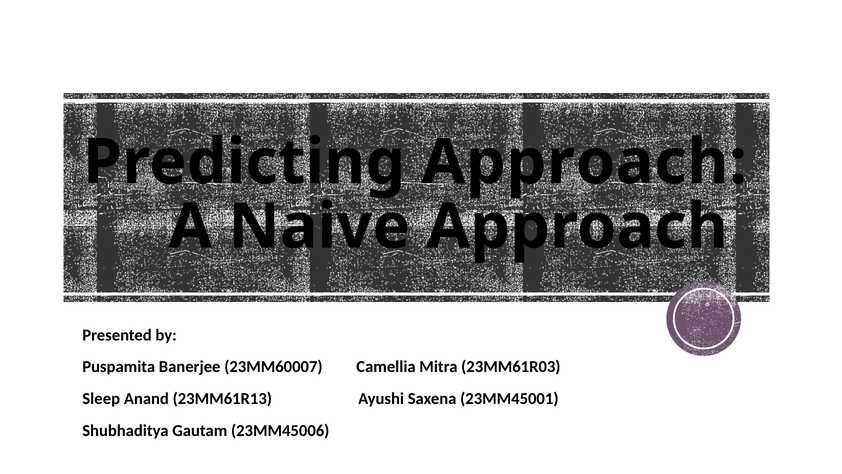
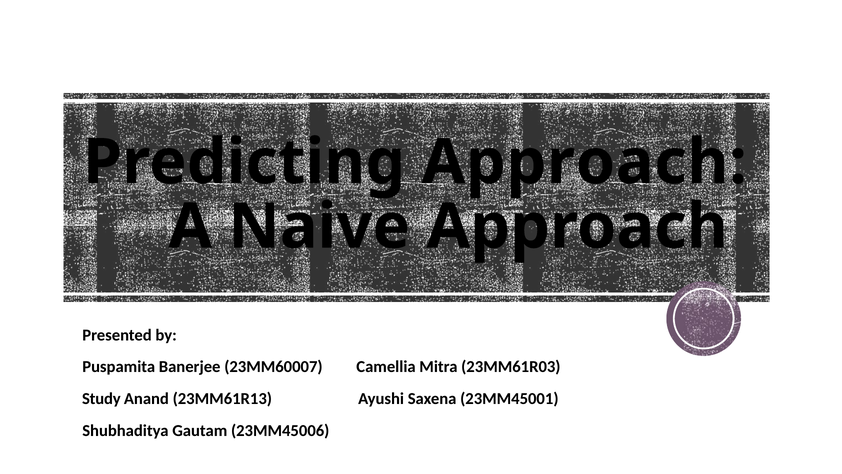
Sleep: Sleep -> Study
